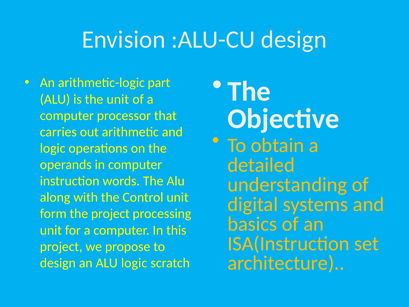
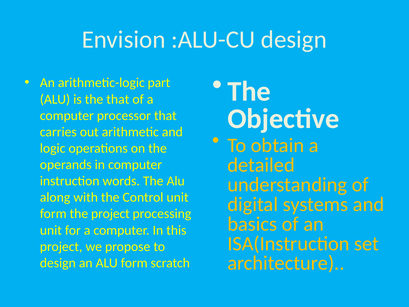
the unit: unit -> that
ALU logic: logic -> form
